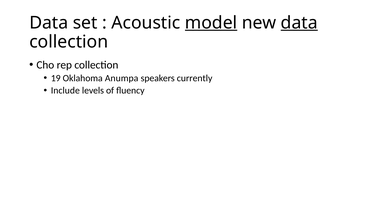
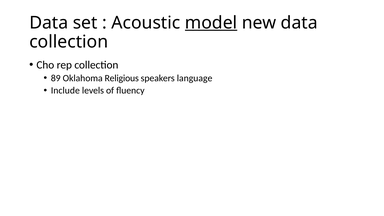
data at (299, 23) underline: present -> none
19: 19 -> 89
Anumpa: Anumpa -> Religious
currently: currently -> language
